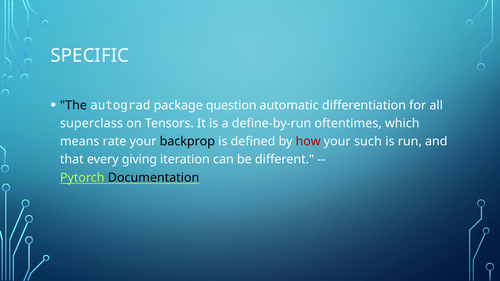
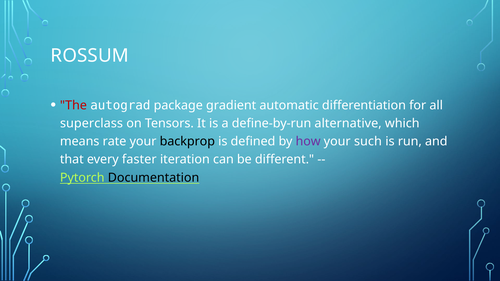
SPECIFIC: SPECIFIC -> ROSSUM
The colour: black -> red
question: question -> gradient
oftentimes: oftentimes -> alternative
how colour: red -> purple
giving: giving -> faster
